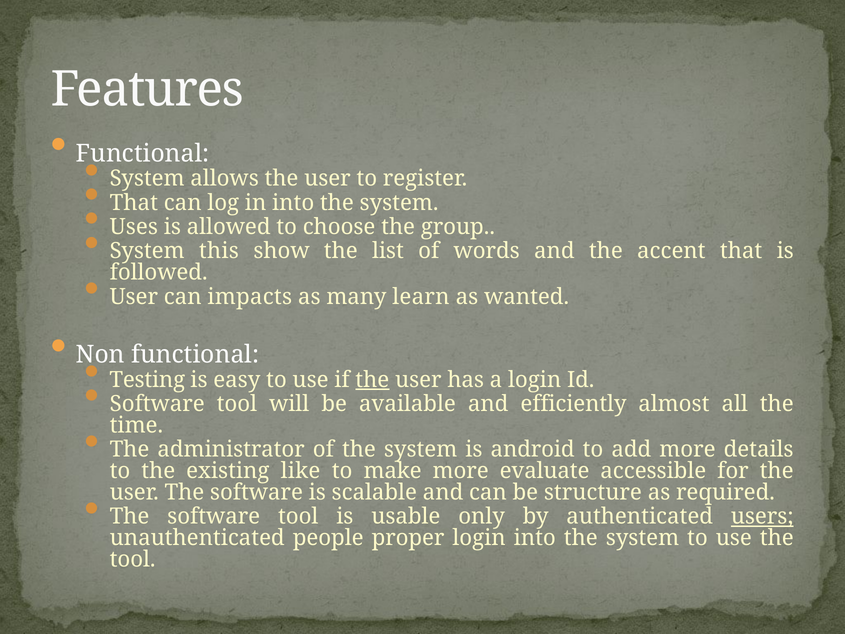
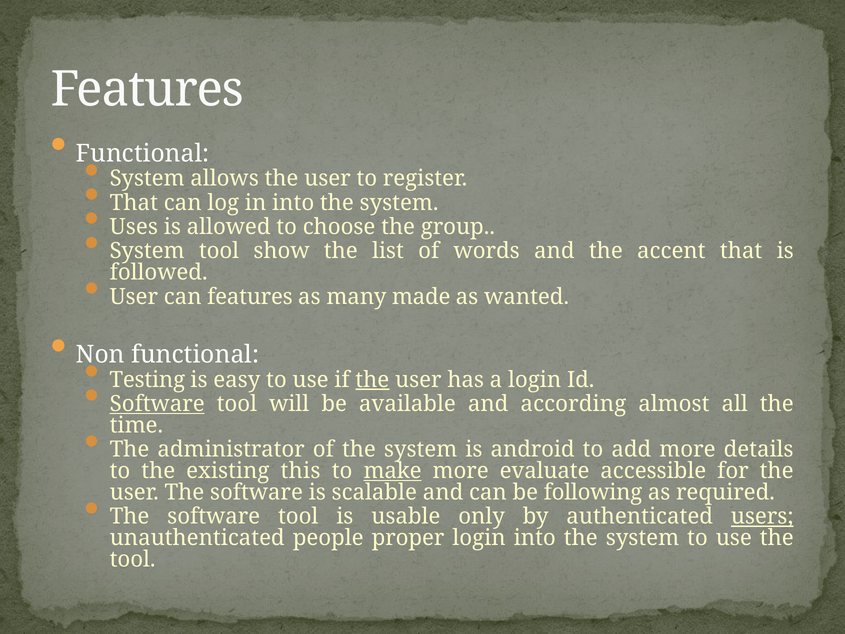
System this: this -> tool
can impacts: impacts -> features
learn: learn -> made
Software at (157, 404) underline: none -> present
efficiently: efficiently -> according
like: like -> this
make underline: none -> present
structure: structure -> following
